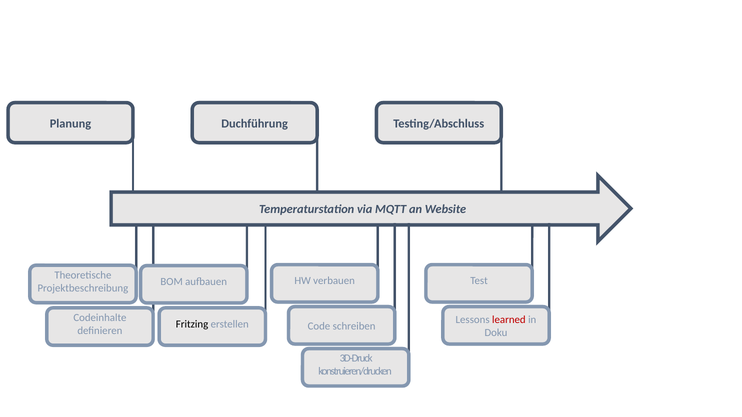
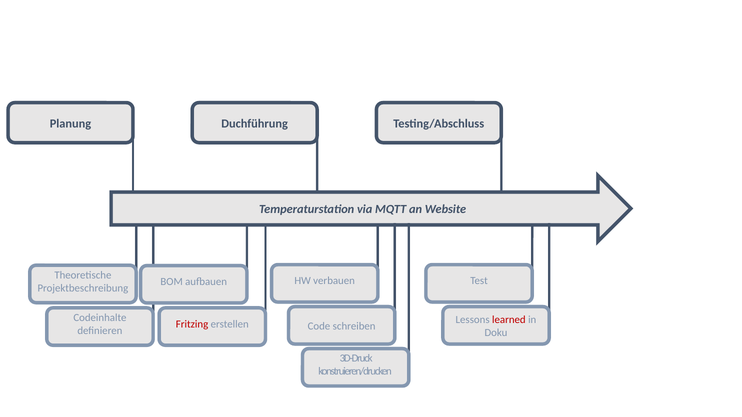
Fritzing colour: black -> red
